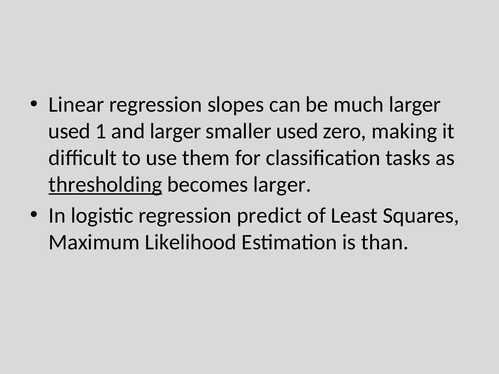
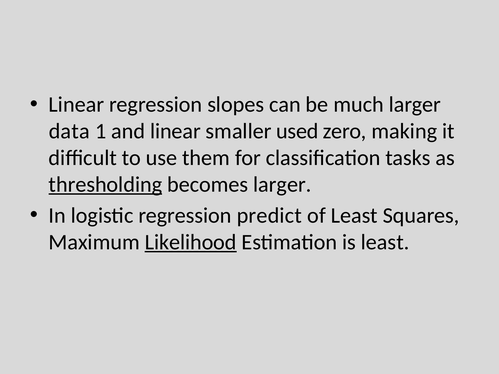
used at (69, 131): used -> data
and larger: larger -> linear
Likelihood underline: none -> present
is than: than -> least
